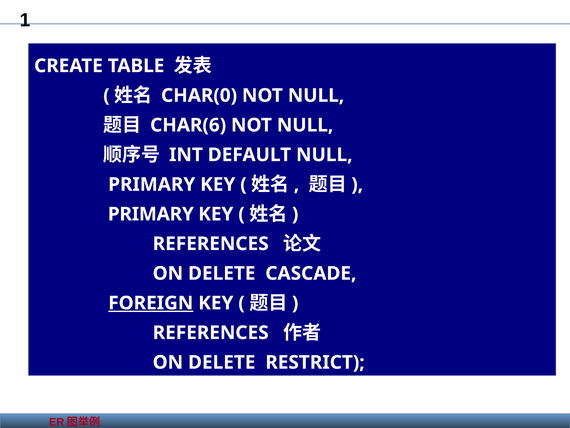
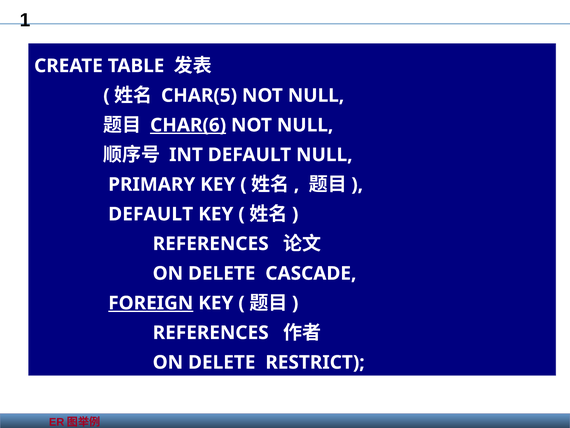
CHAR(0: CHAR(0 -> CHAR(5
CHAR(6 underline: none -> present
PRIMARY at (151, 214): PRIMARY -> DEFAULT
